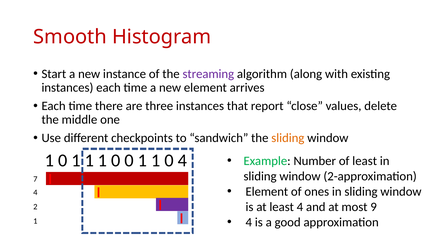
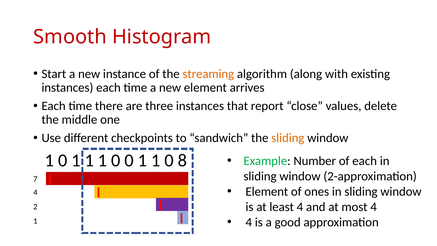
streaming colour: purple -> orange
0 4: 4 -> 8
of least: least -> each
most 9: 9 -> 4
